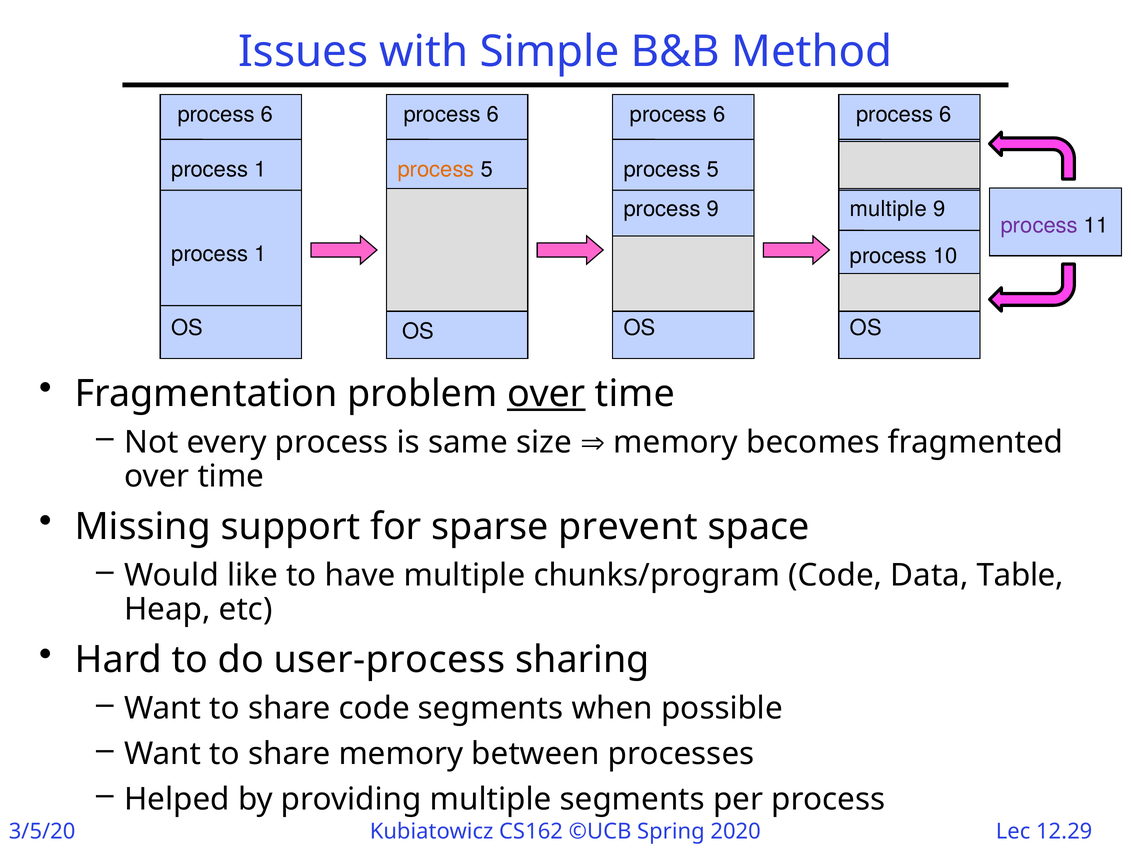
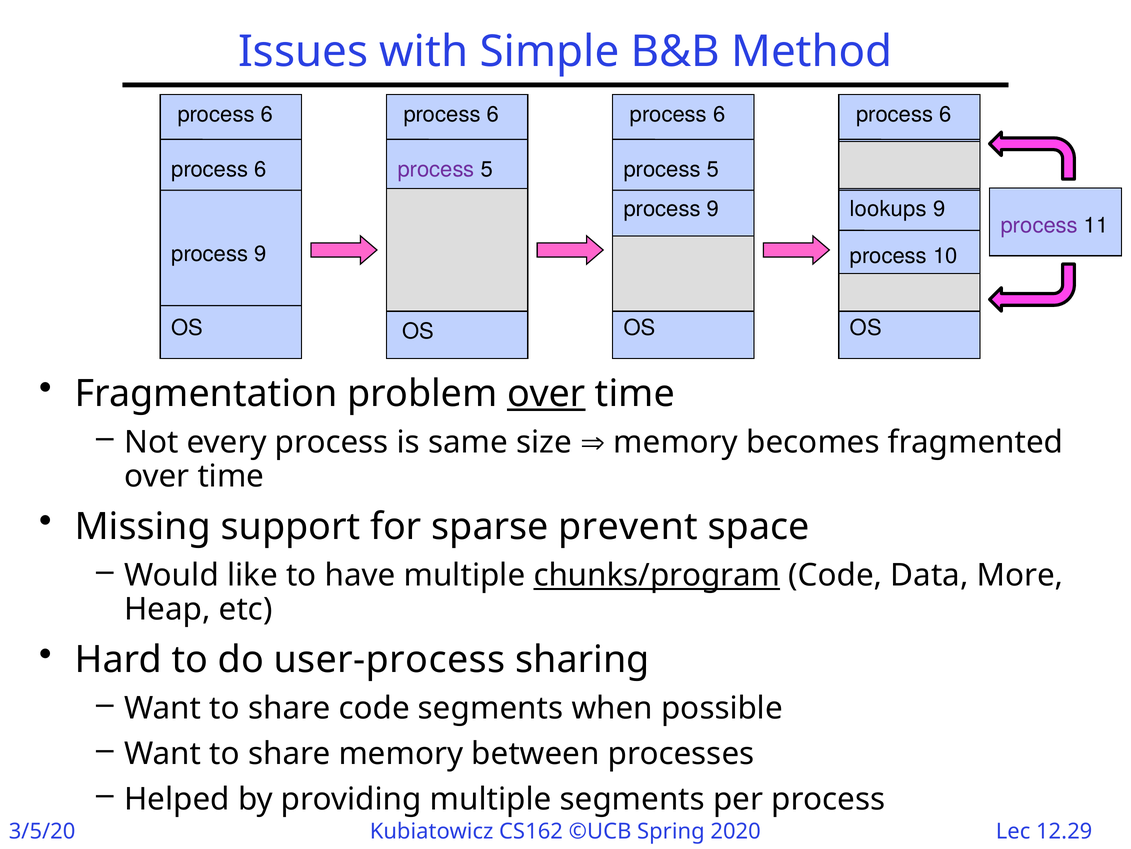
1 at (261, 170): 1 -> 6
process at (436, 170) colour: orange -> purple
multiple at (888, 209): multiple -> lookups
1 at (261, 254): 1 -> 9
chunks/program underline: none -> present
Table: Table -> More
